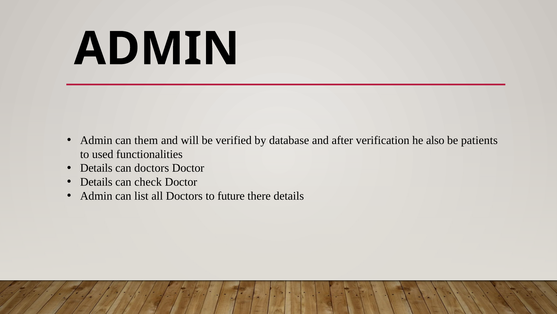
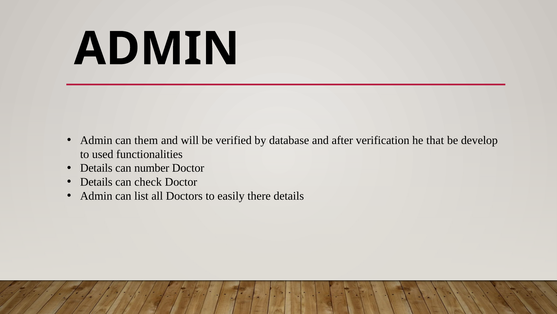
also: also -> that
patients: patients -> develop
can doctors: doctors -> number
future: future -> easily
